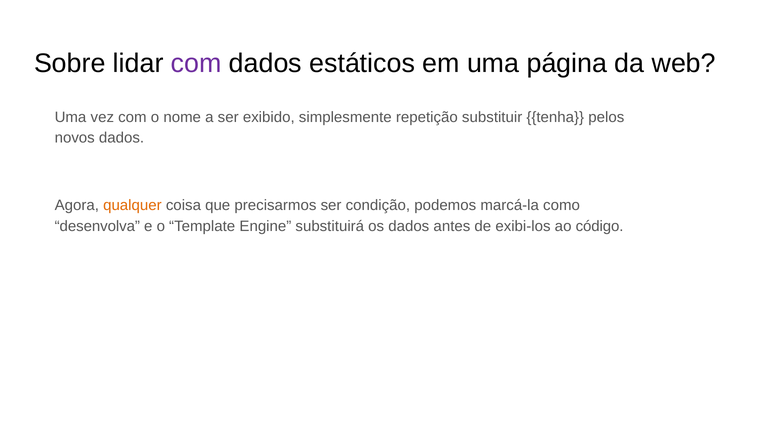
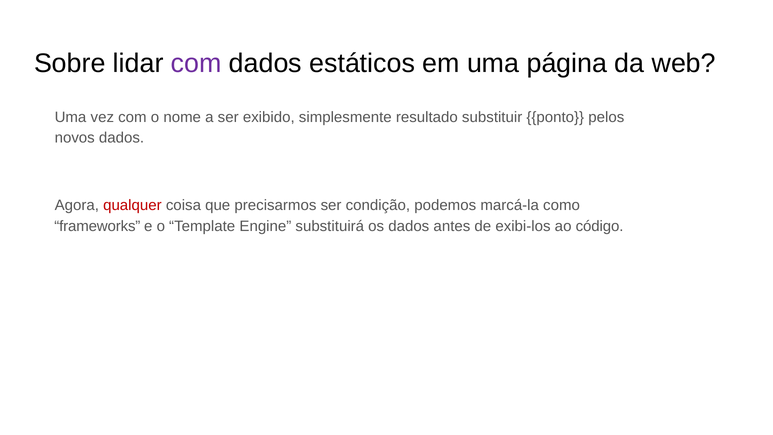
repetição: repetição -> resultado
tenha: tenha -> ponto
qualquer colour: orange -> red
desenvolva: desenvolva -> frameworks
